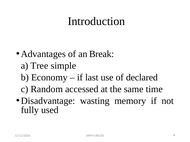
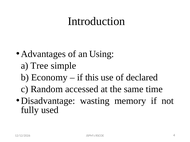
Break: Break -> Using
last: last -> this
